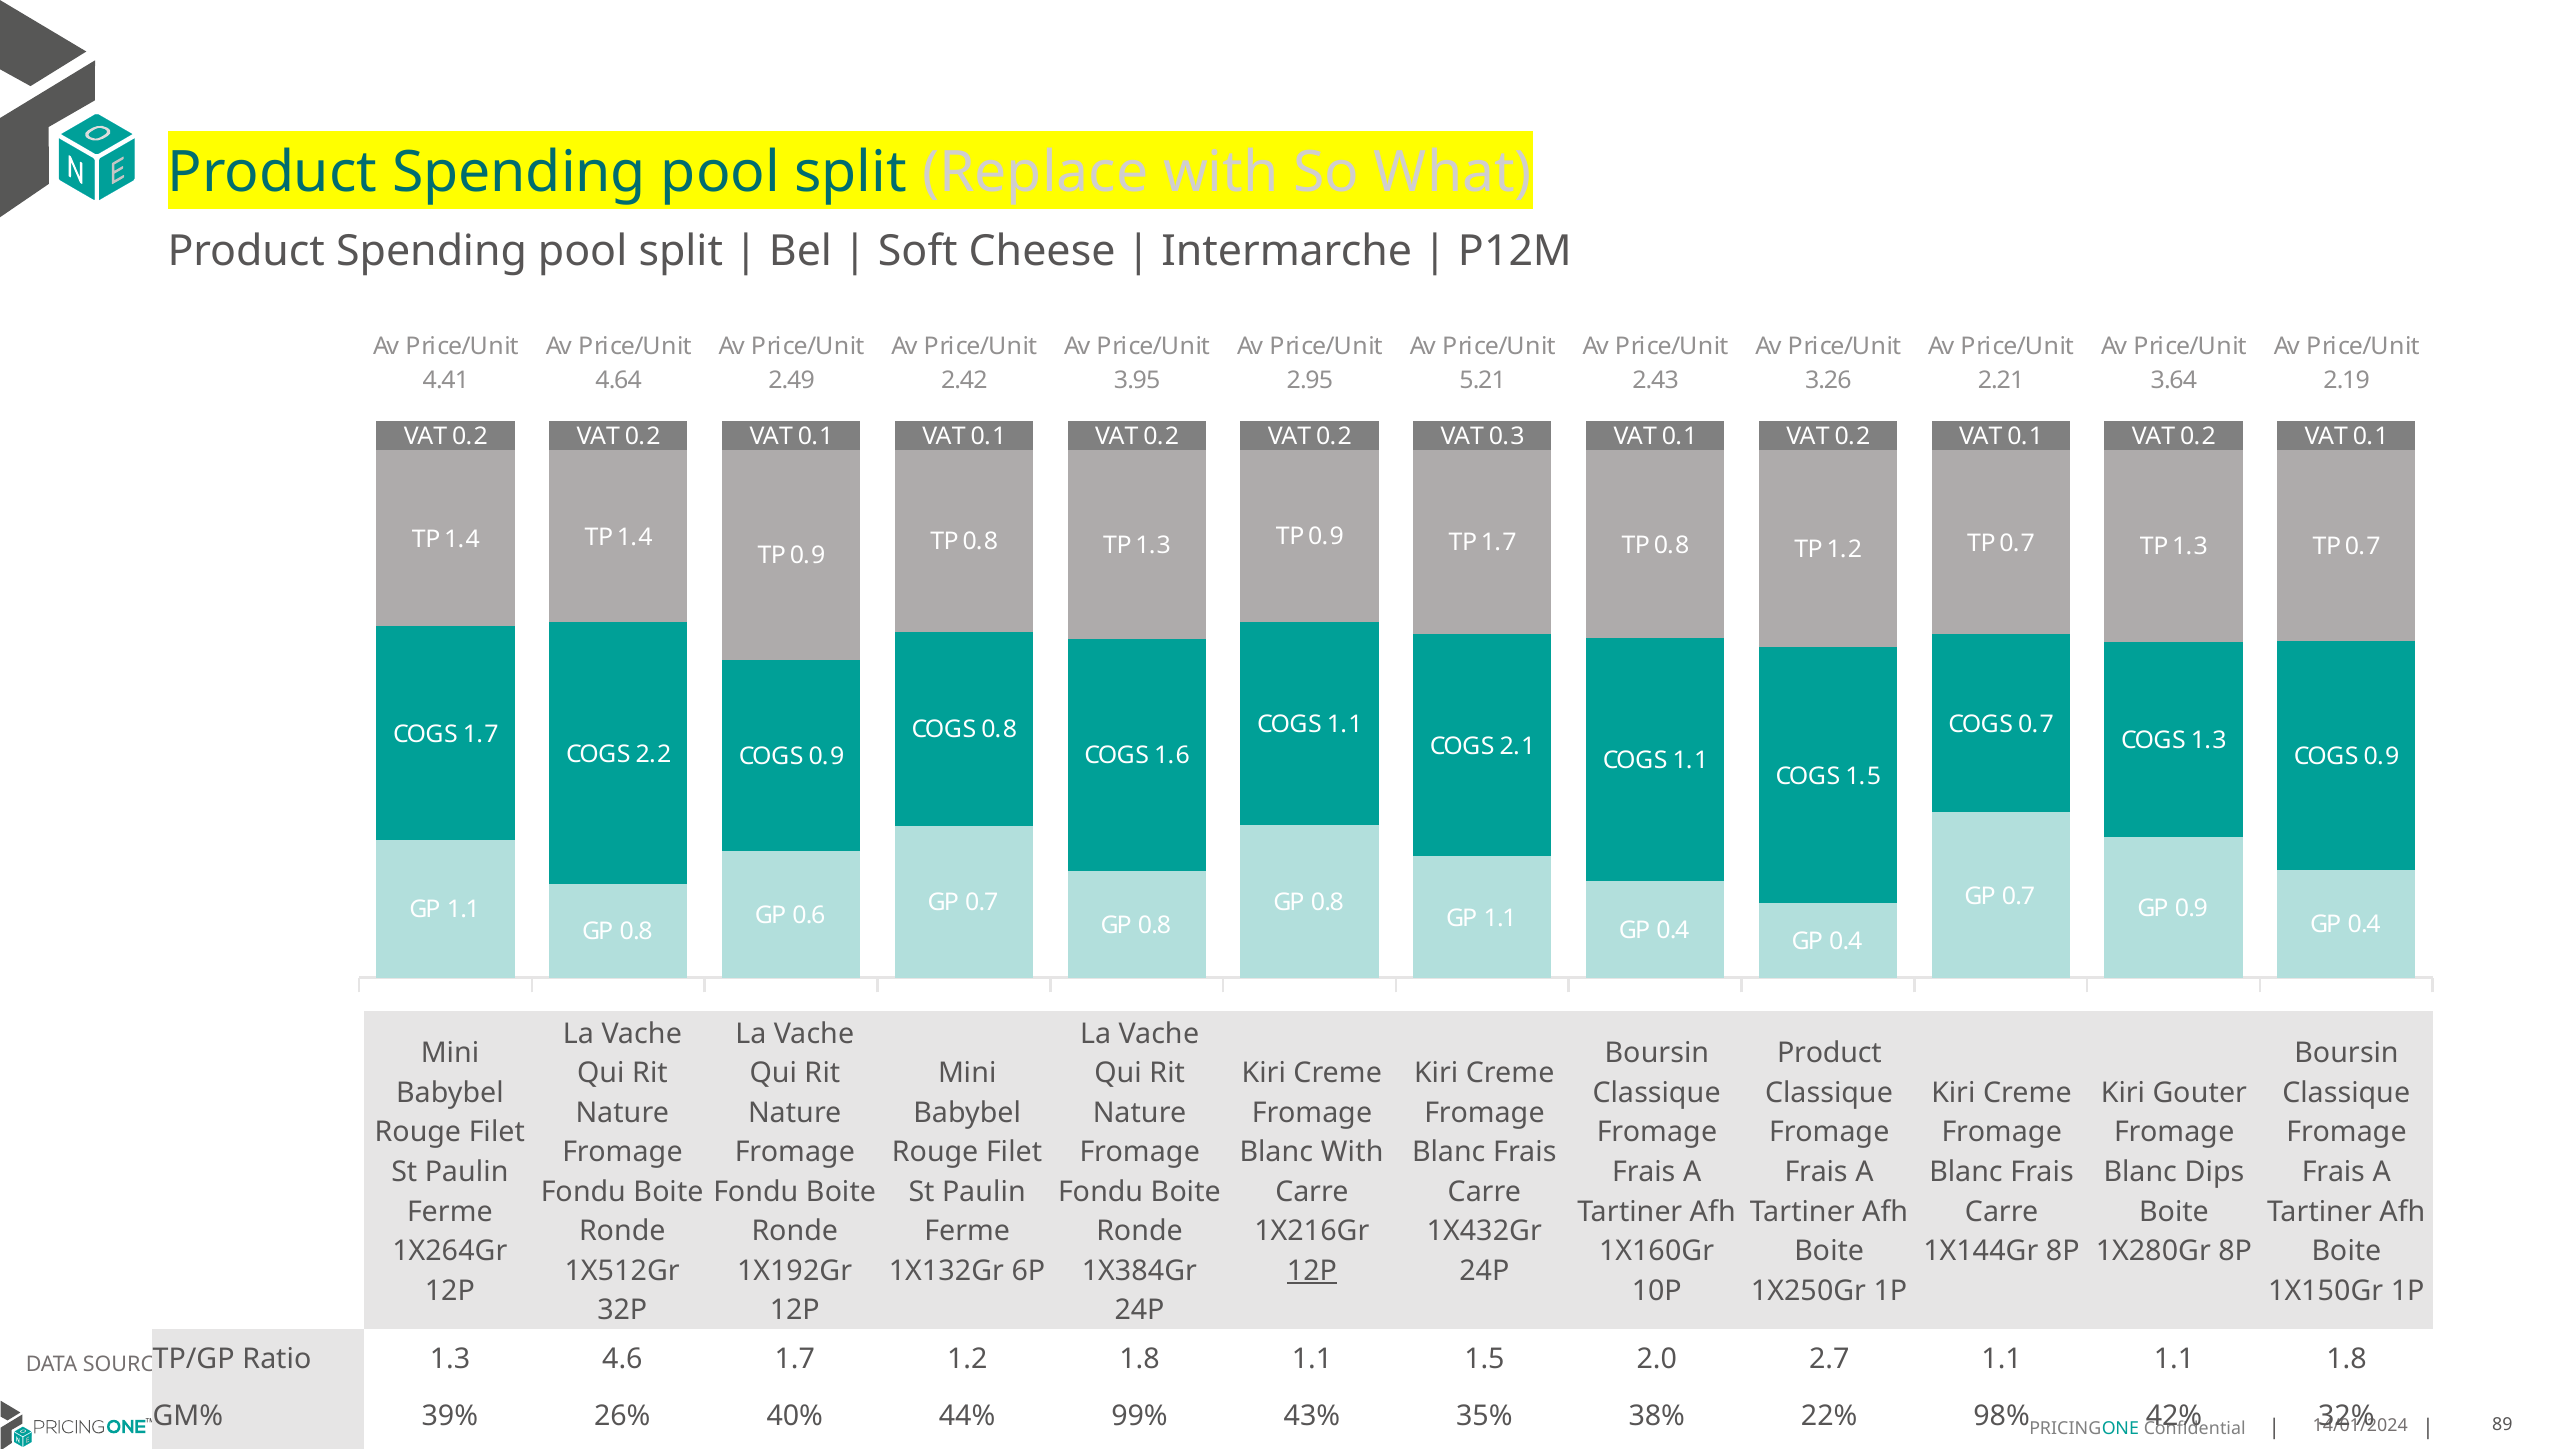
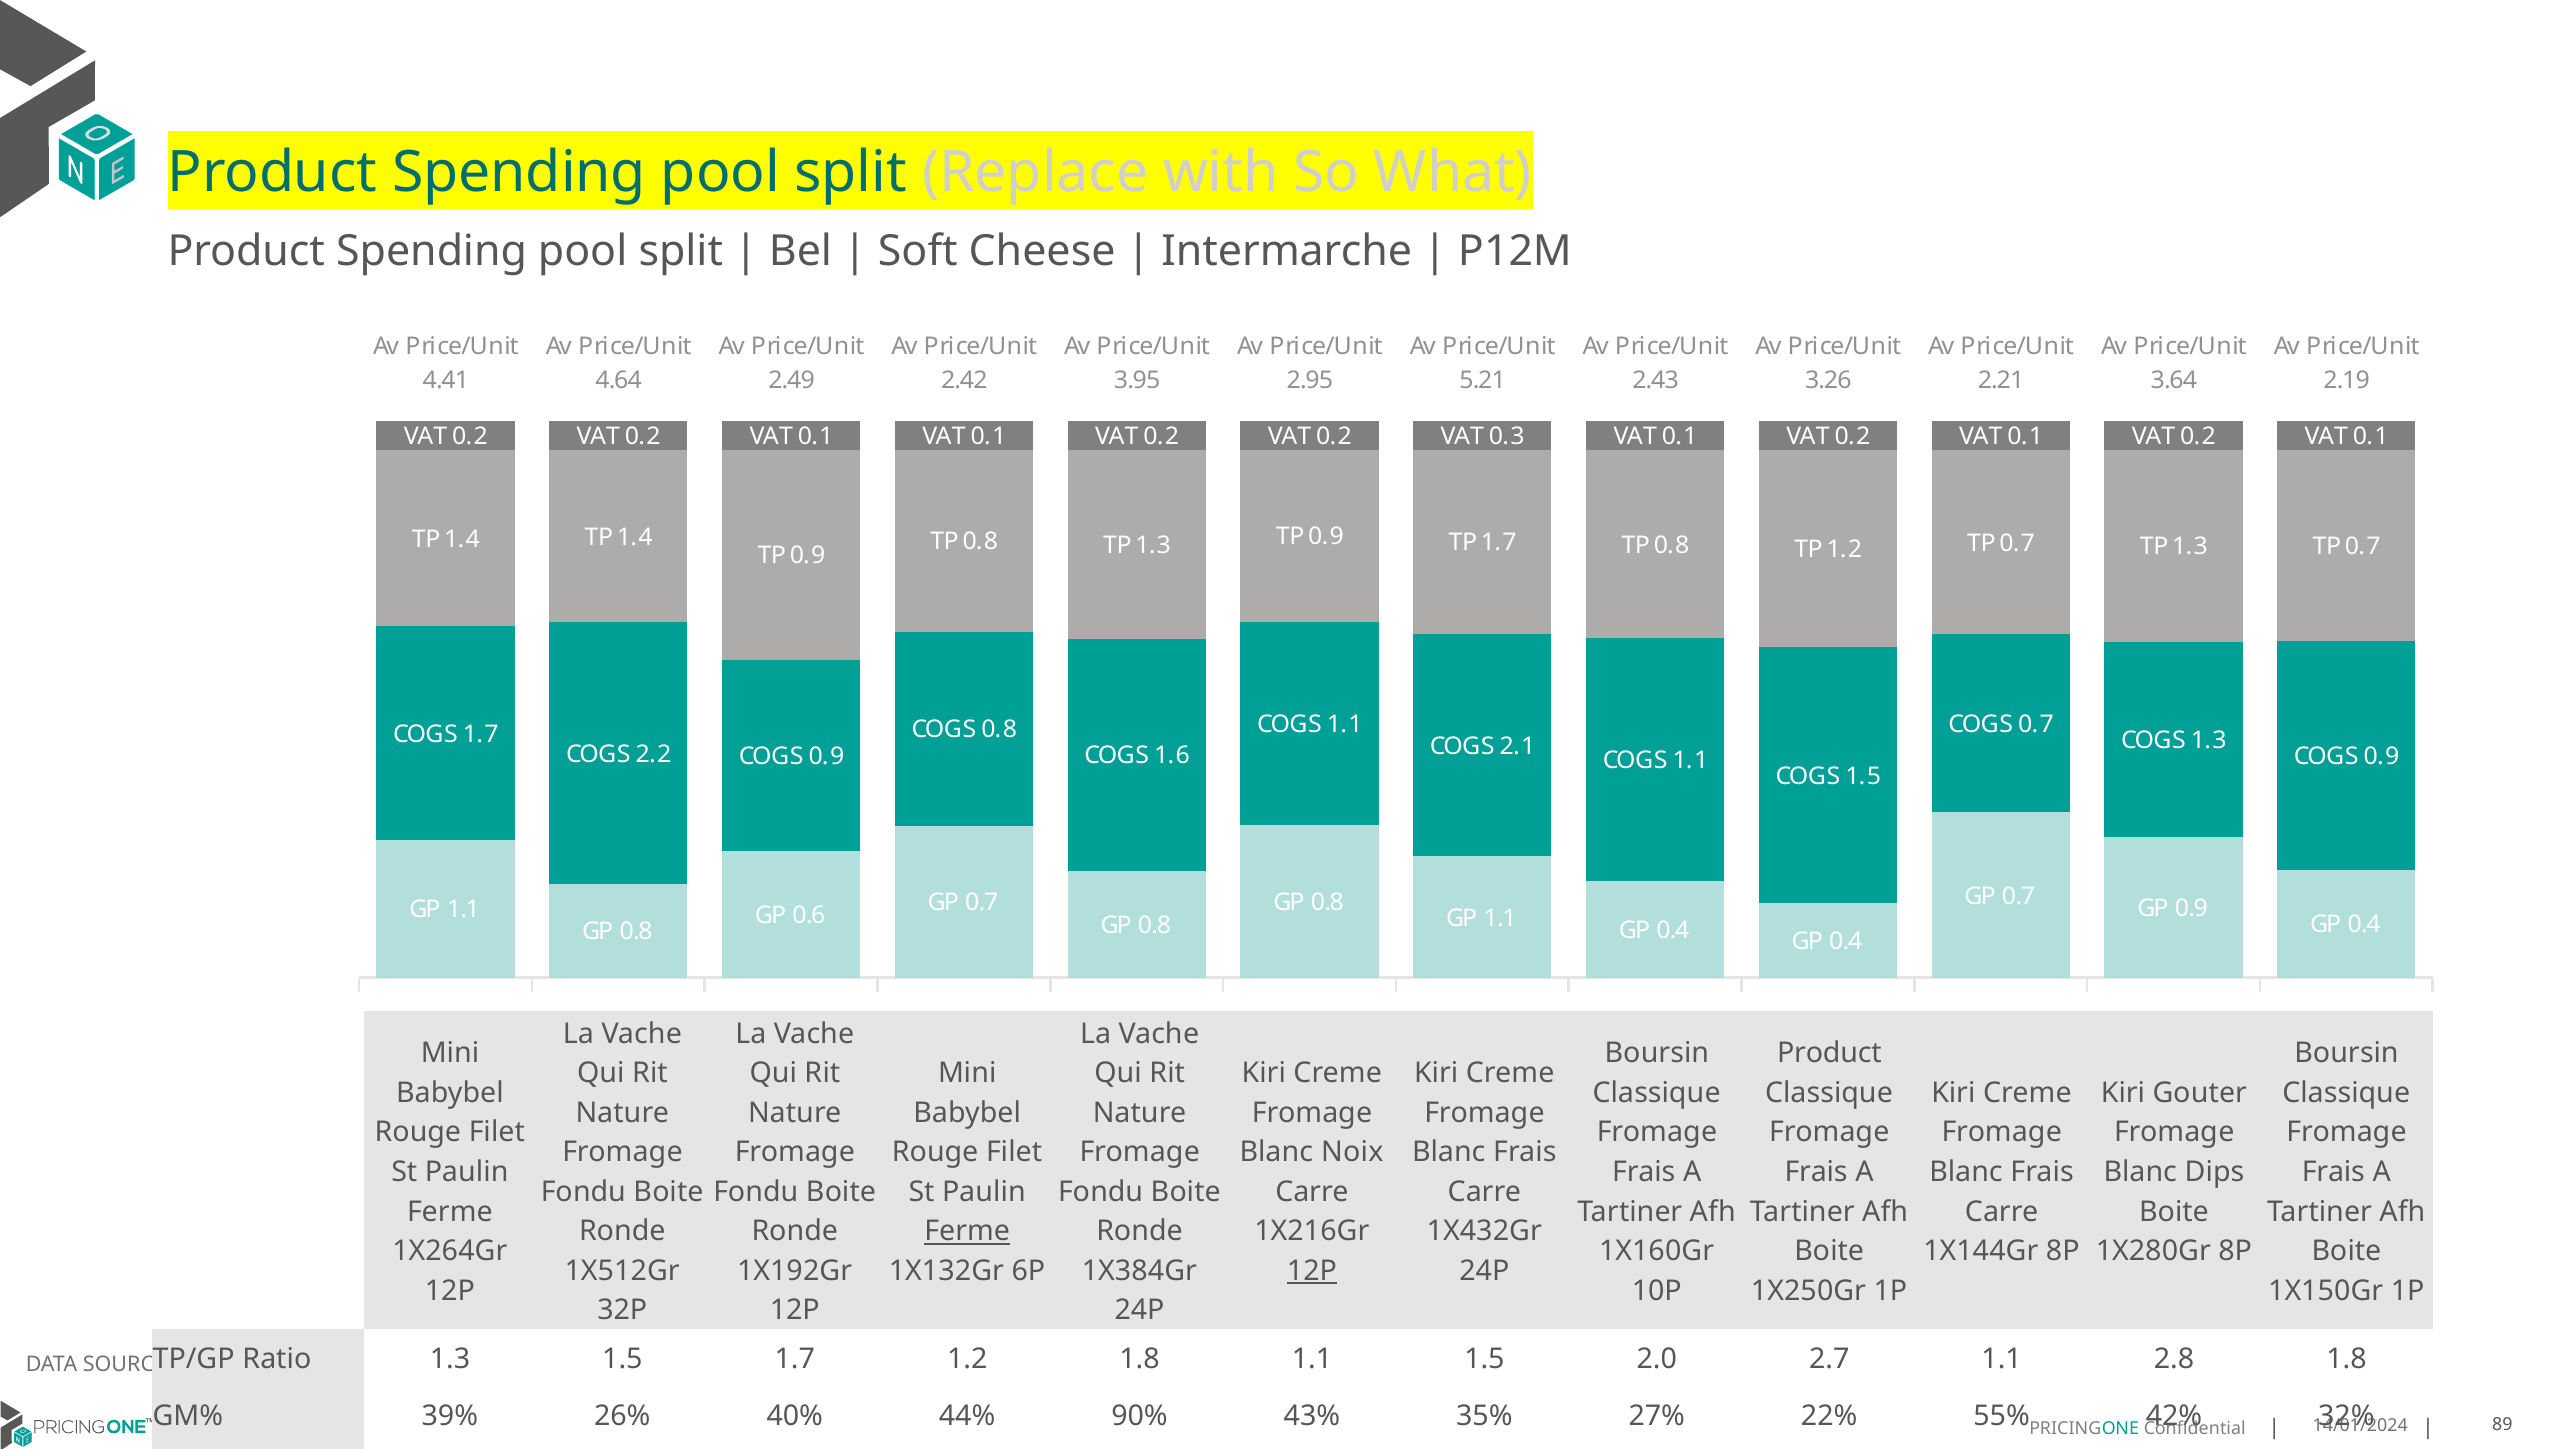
Blanc With: With -> Noix
Ferme at (967, 1231) underline: none -> present
1.3 4.6: 4.6 -> 1.5
1.1 1.1: 1.1 -> 2.8
99%: 99% -> 90%
38%: 38% -> 27%
98%: 98% -> 55%
